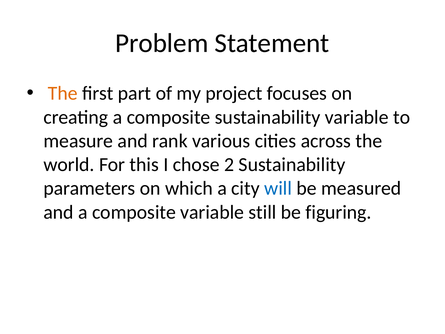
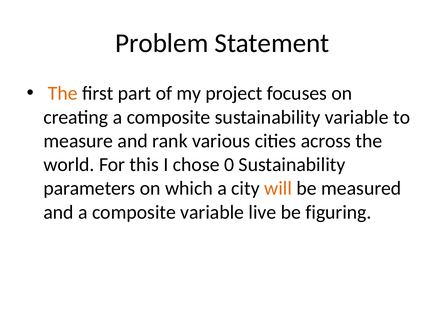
2: 2 -> 0
will colour: blue -> orange
still: still -> live
